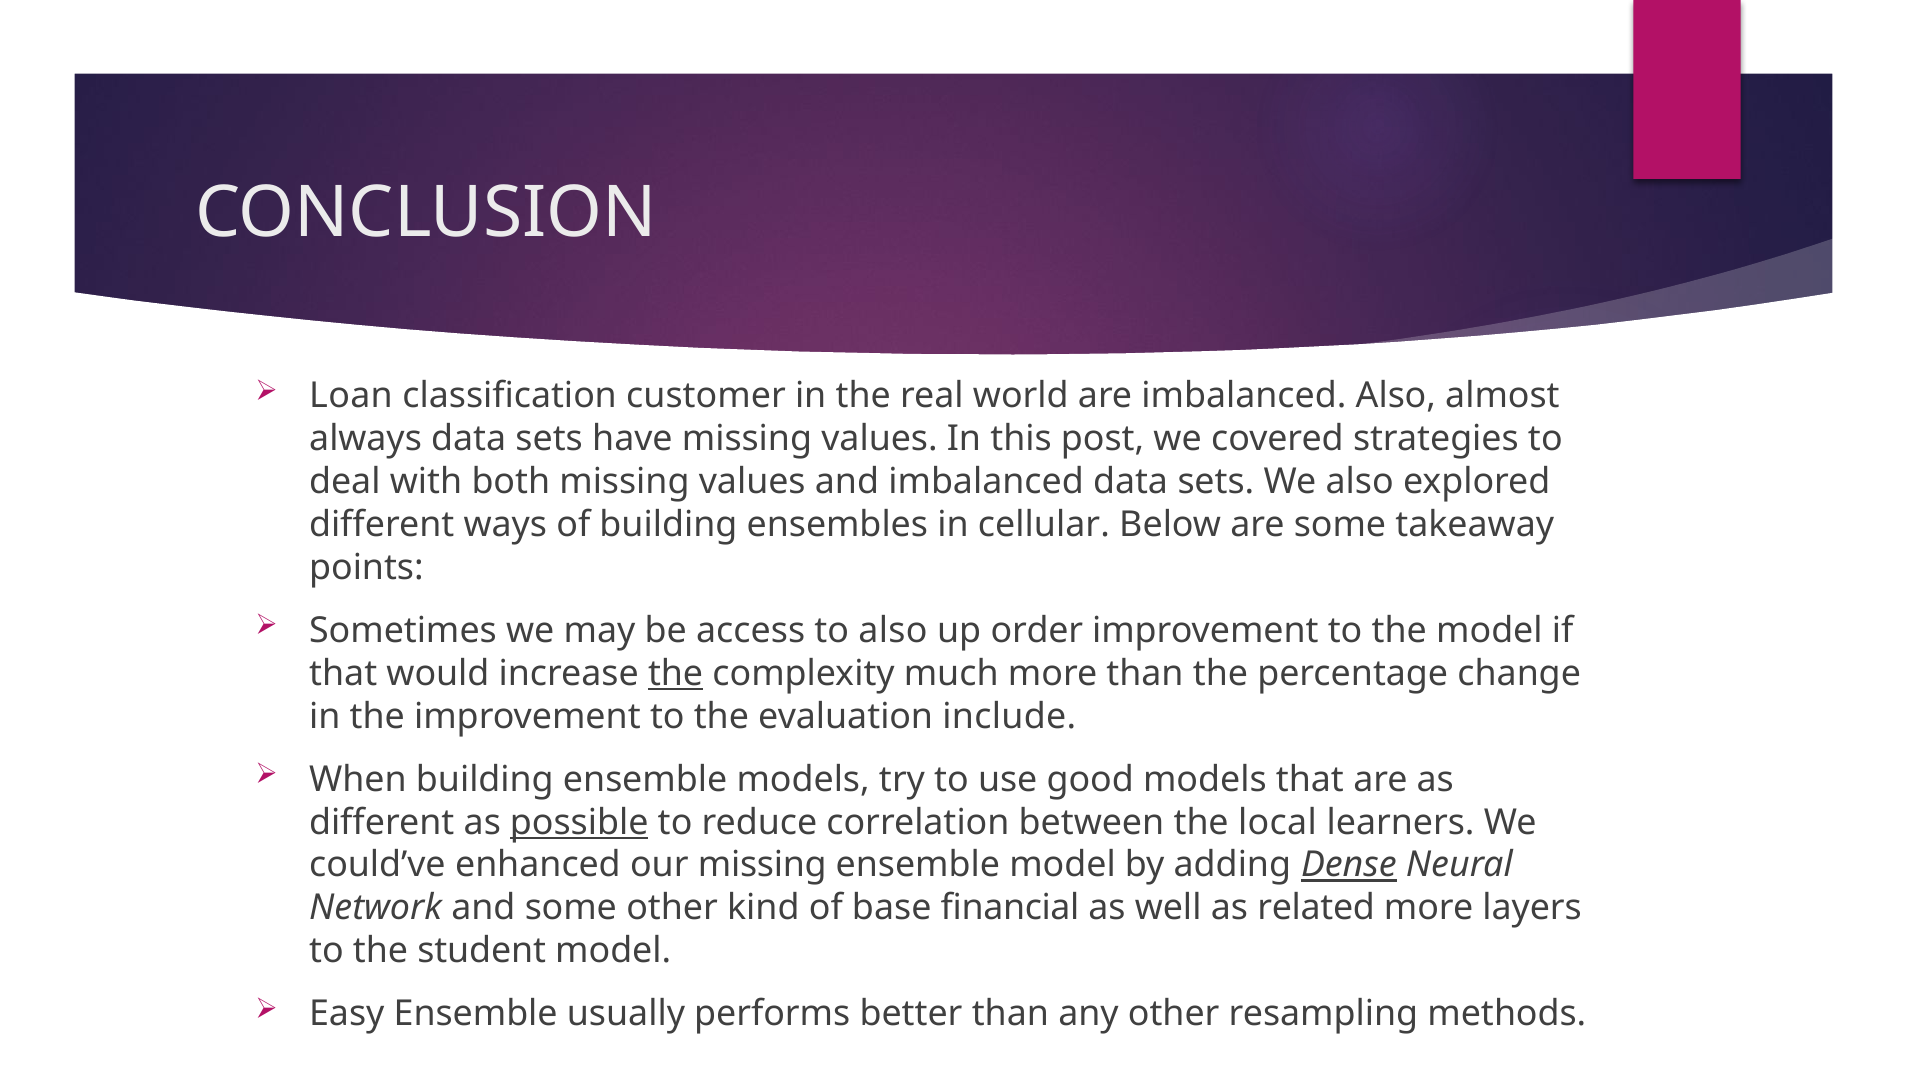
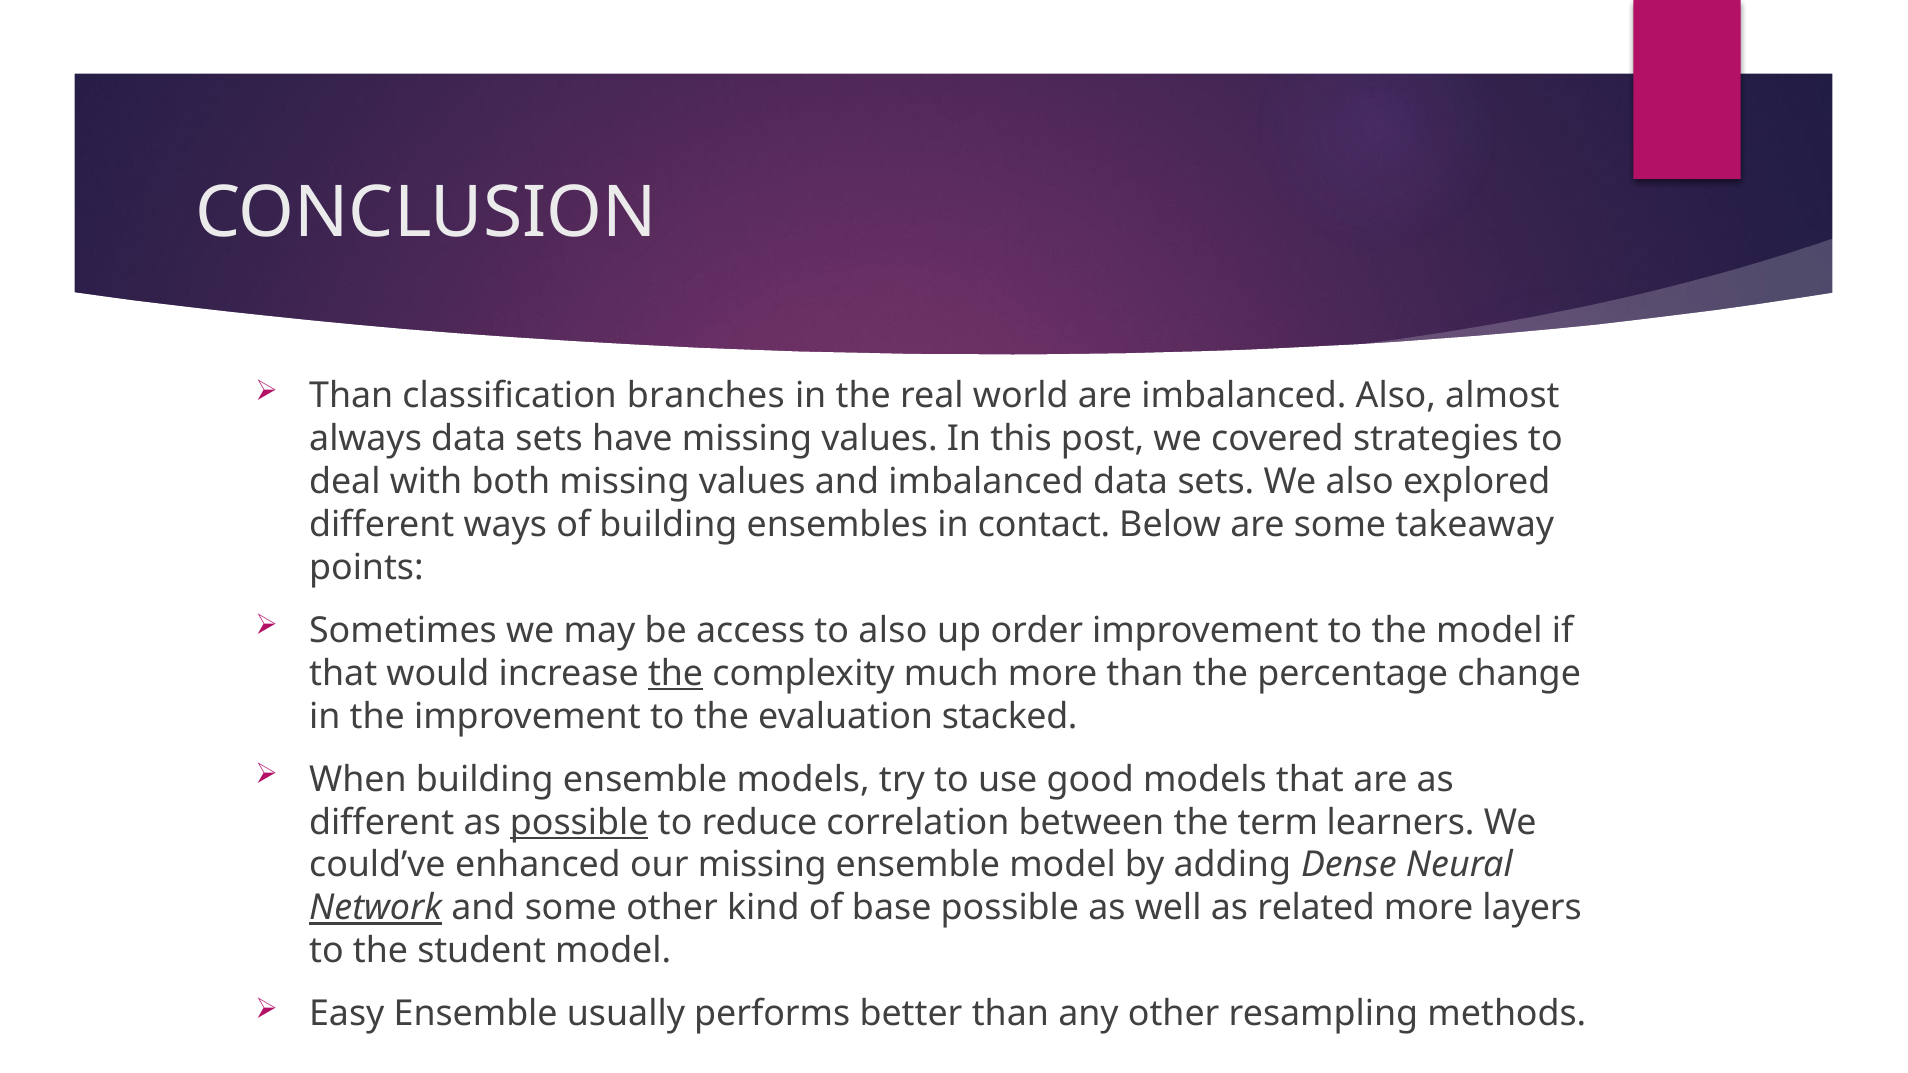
Loan at (351, 396): Loan -> Than
customer: customer -> branches
cellular: cellular -> contact
include: include -> stacked
local: local -> term
Dense underline: present -> none
Network underline: none -> present
base financial: financial -> possible
